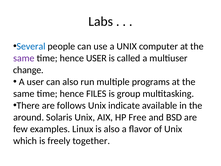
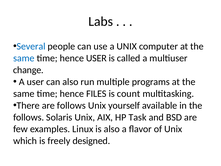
same at (24, 58) colour: purple -> blue
group: group -> count
indicate: indicate -> yourself
around at (29, 117): around -> follows
Free: Free -> Task
together: together -> designed
